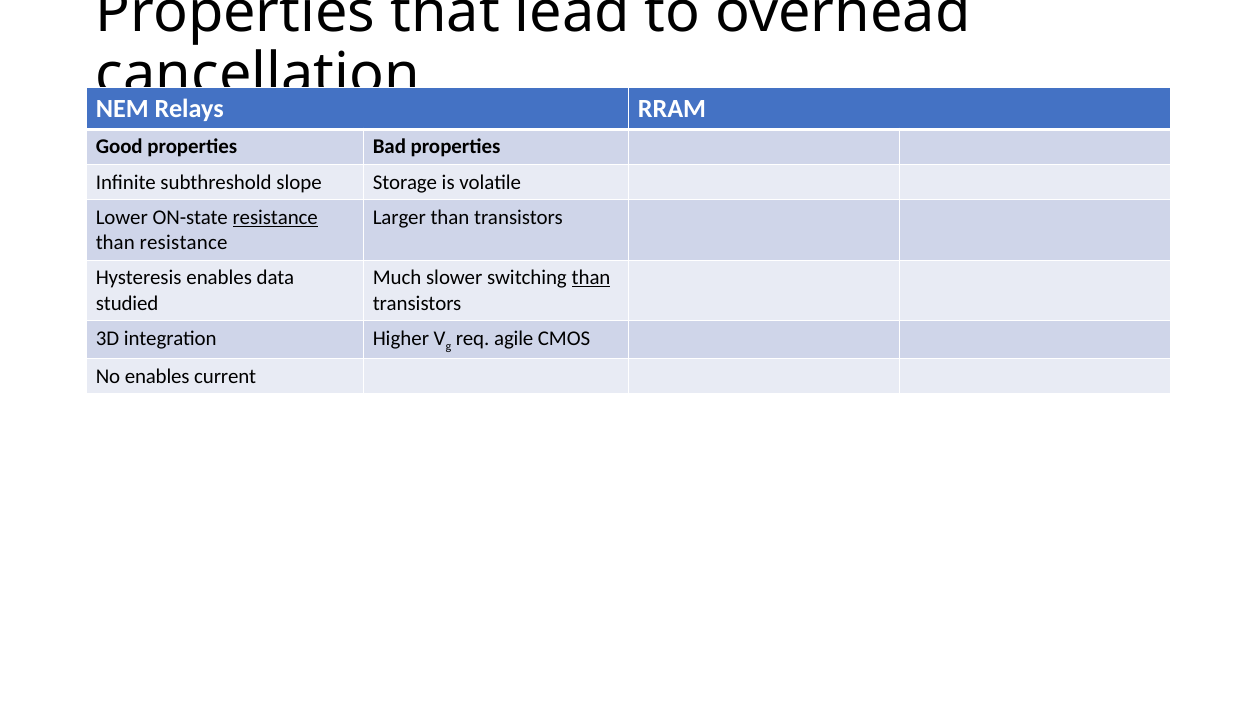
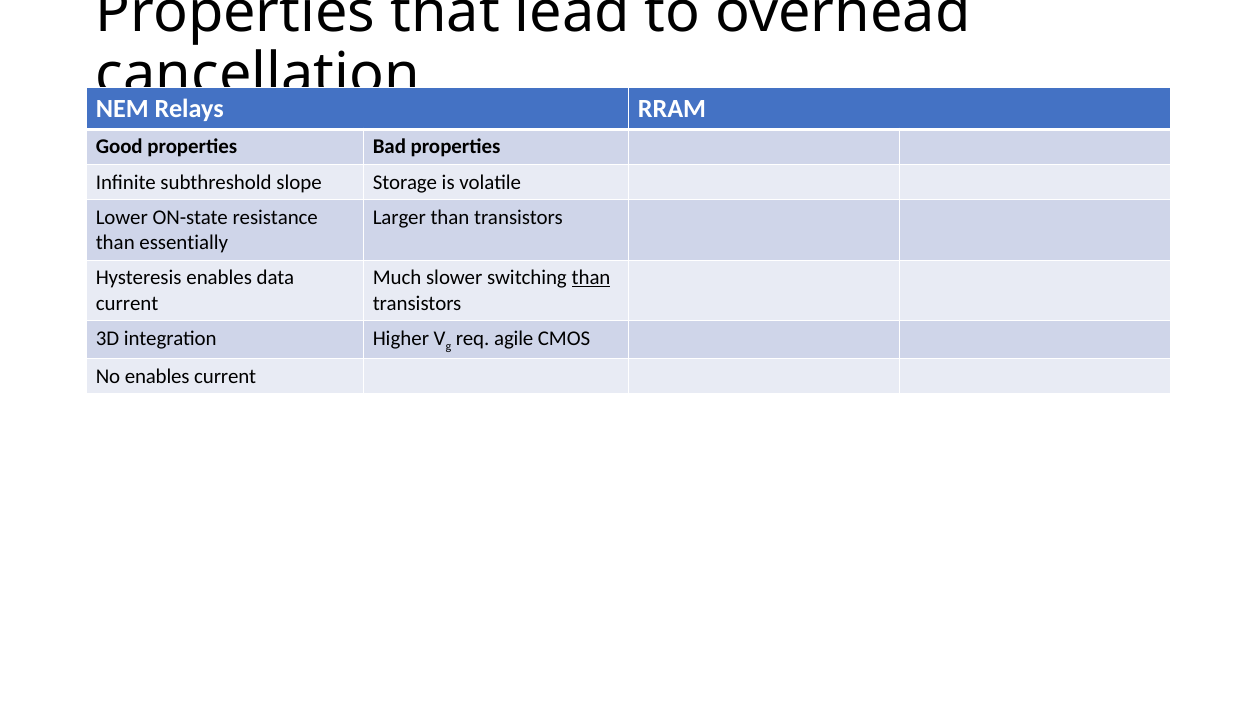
resistance at (275, 217) underline: present -> none
than resistance: resistance -> essentially
studied at (127, 303): studied -> current
